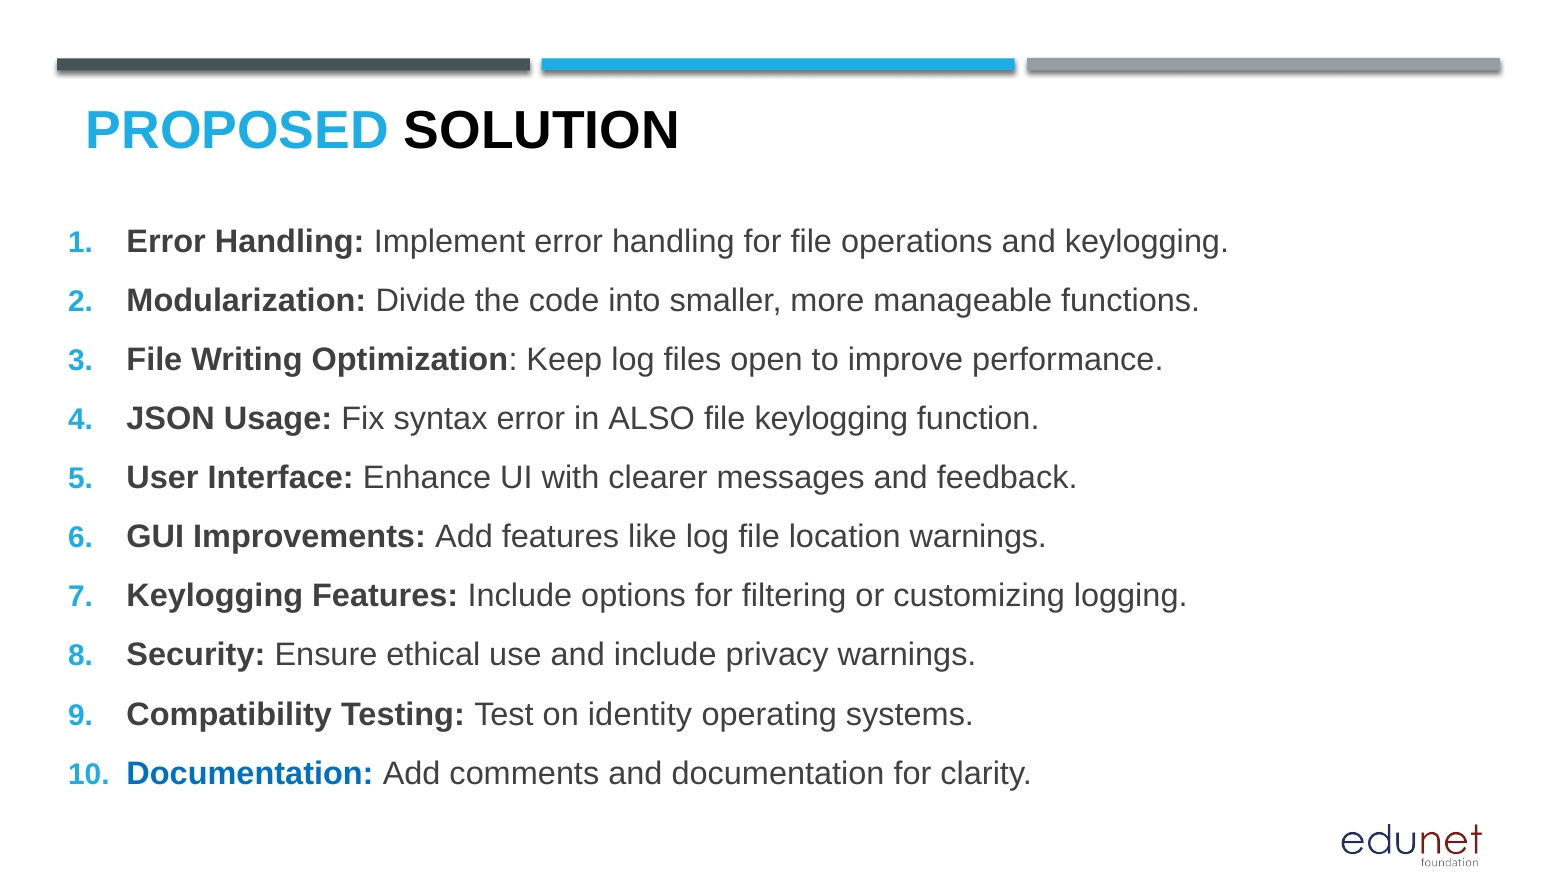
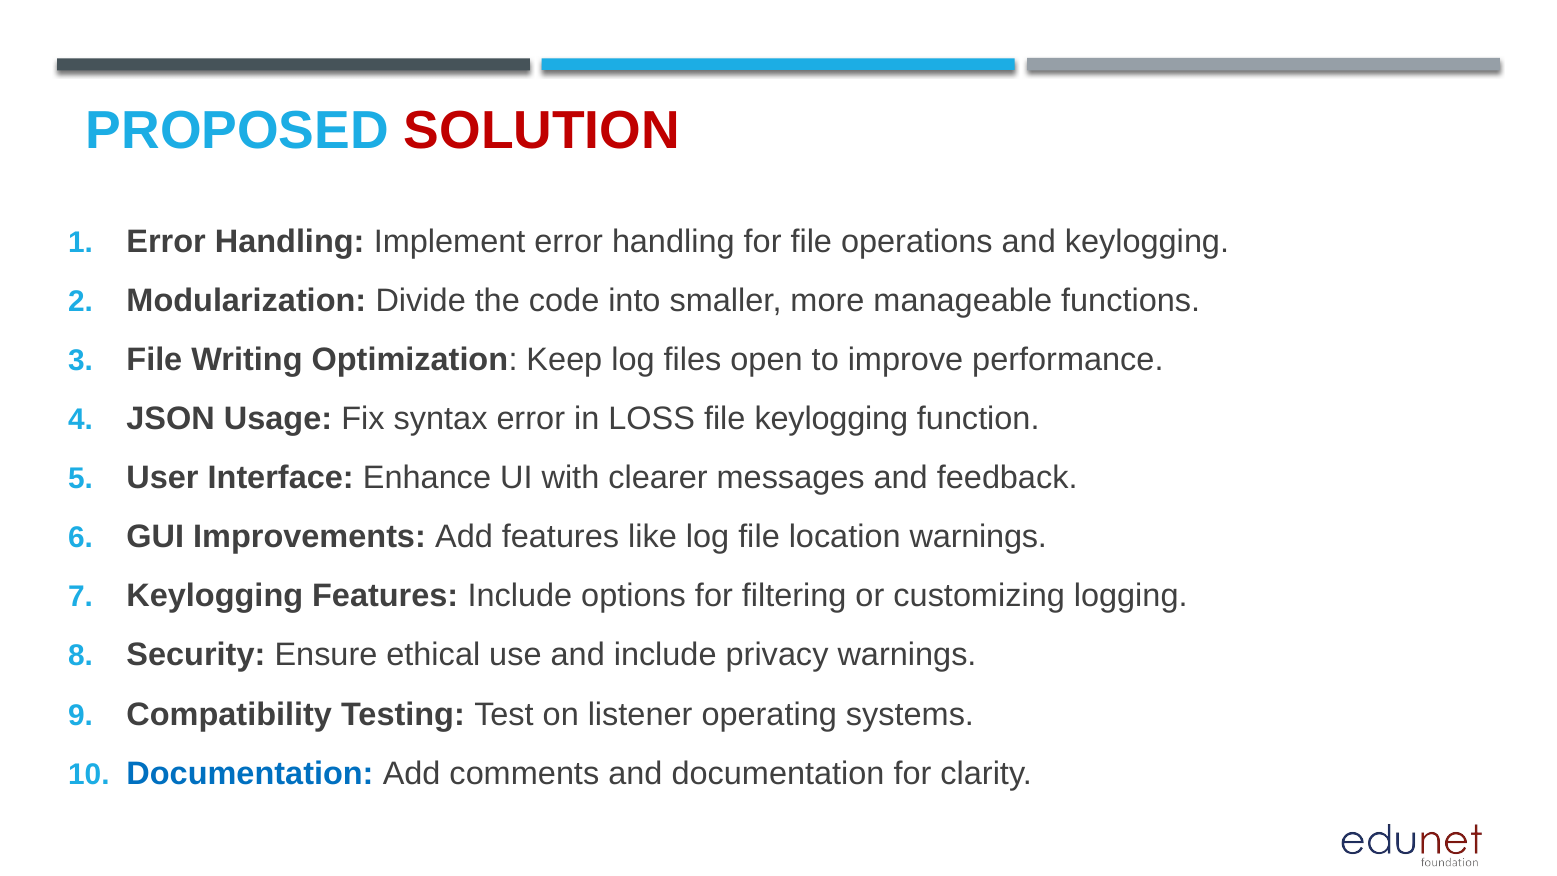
SOLUTION colour: black -> red
ALSO: ALSO -> LOSS
identity: identity -> listener
